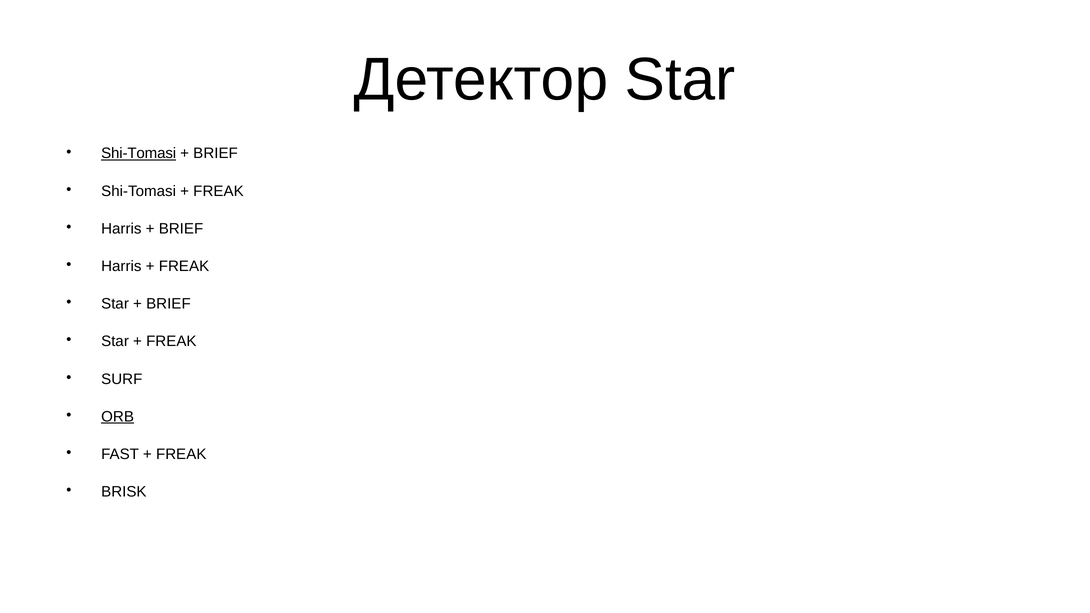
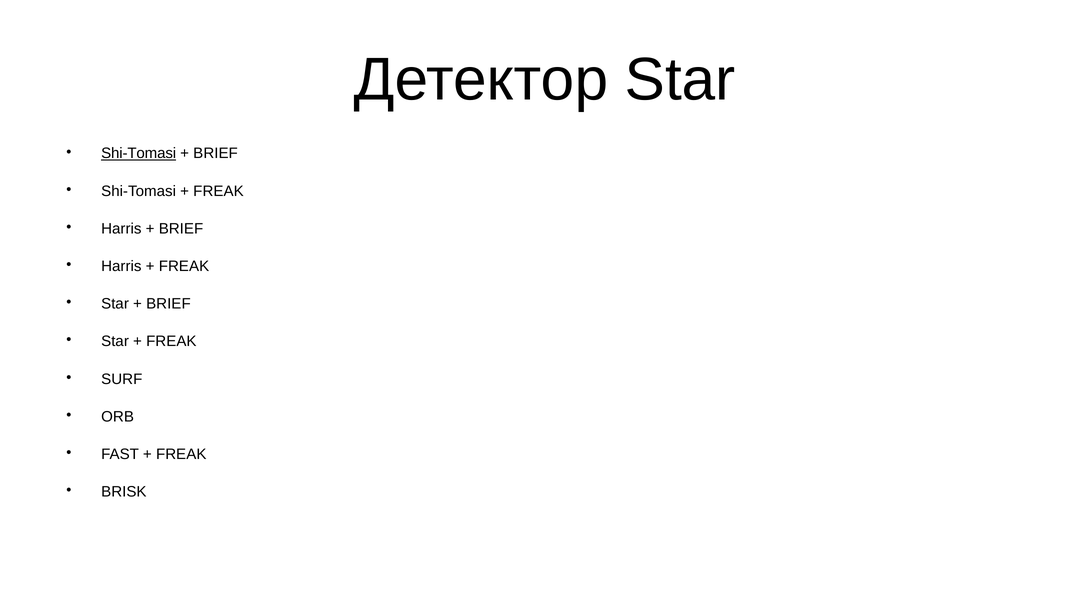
ORB underline: present -> none
